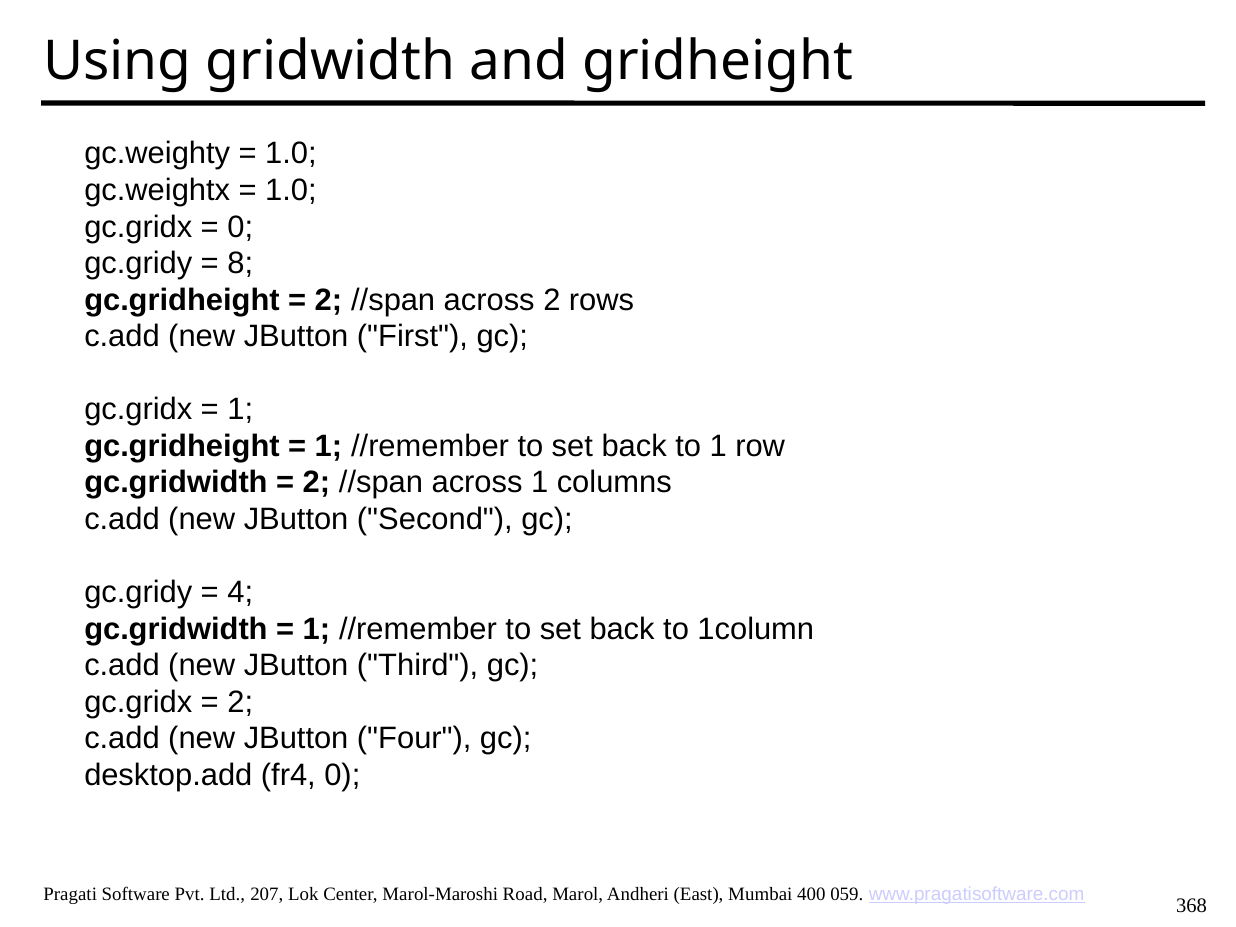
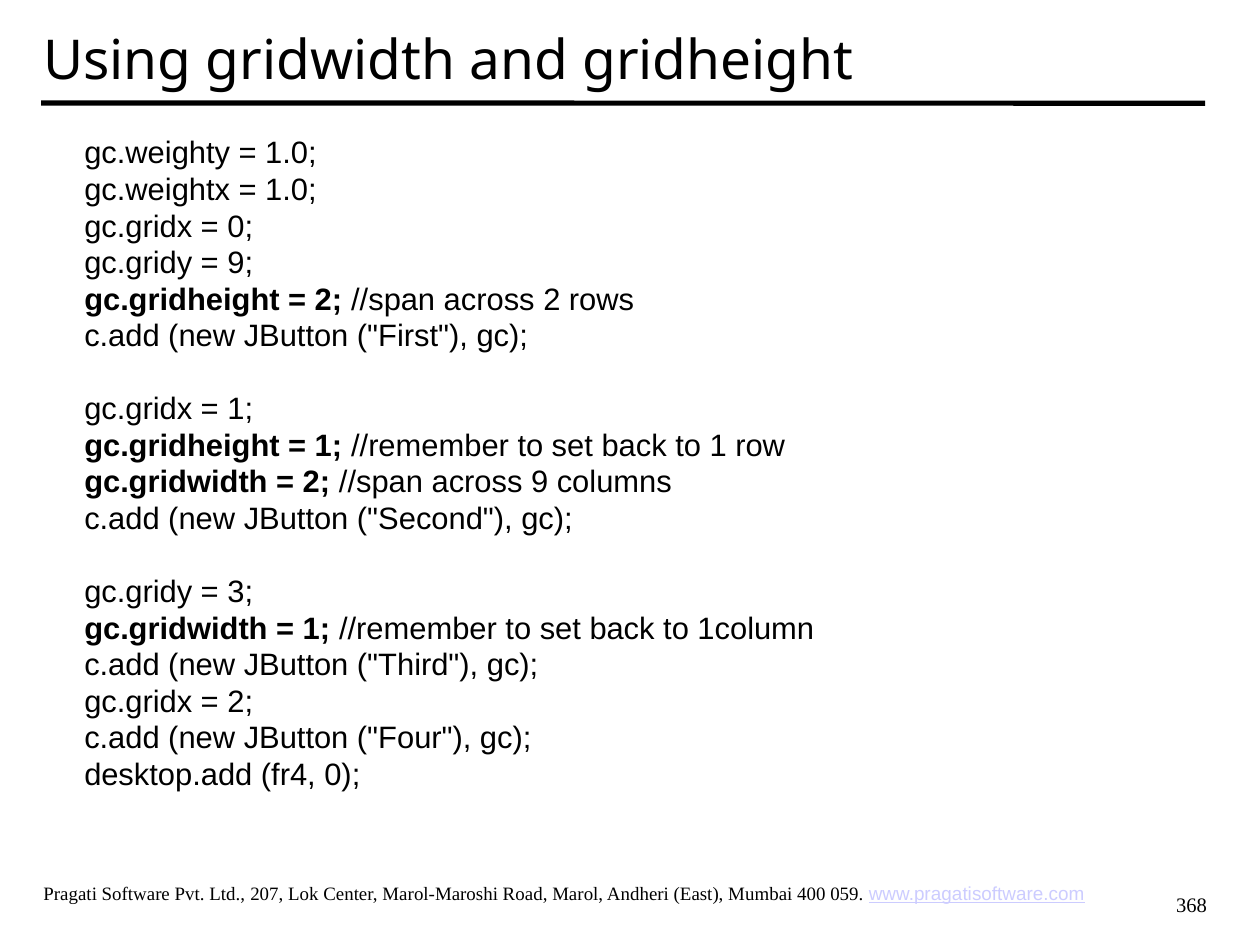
8 at (240, 263): 8 -> 9
across 1: 1 -> 9
4: 4 -> 3
